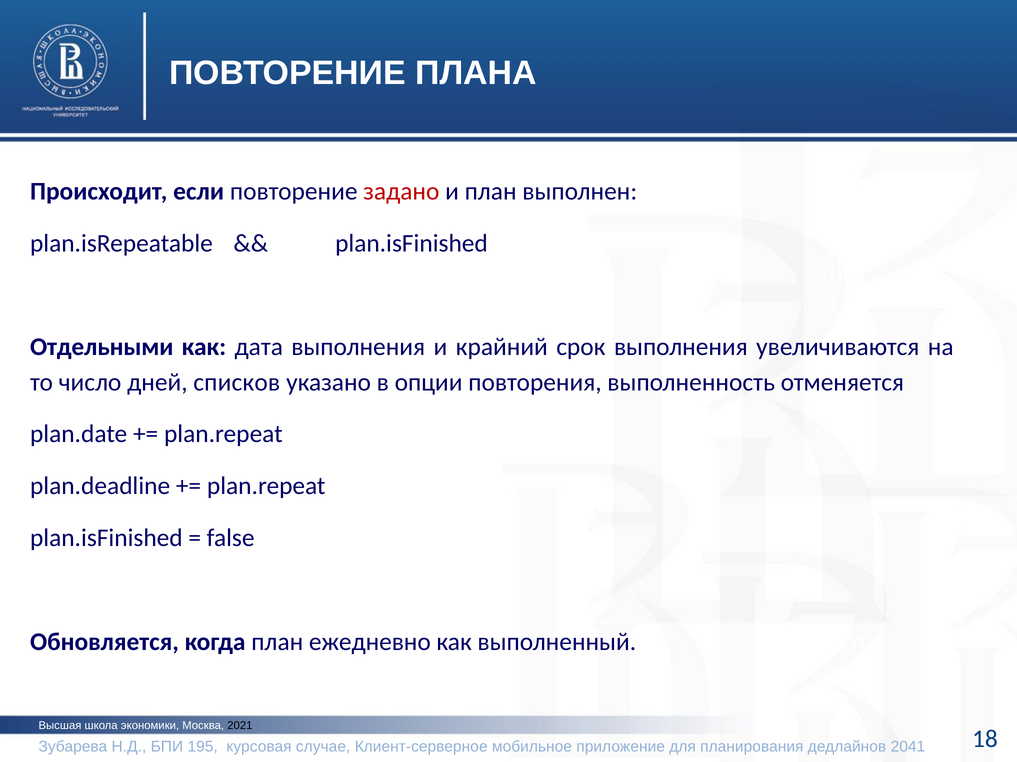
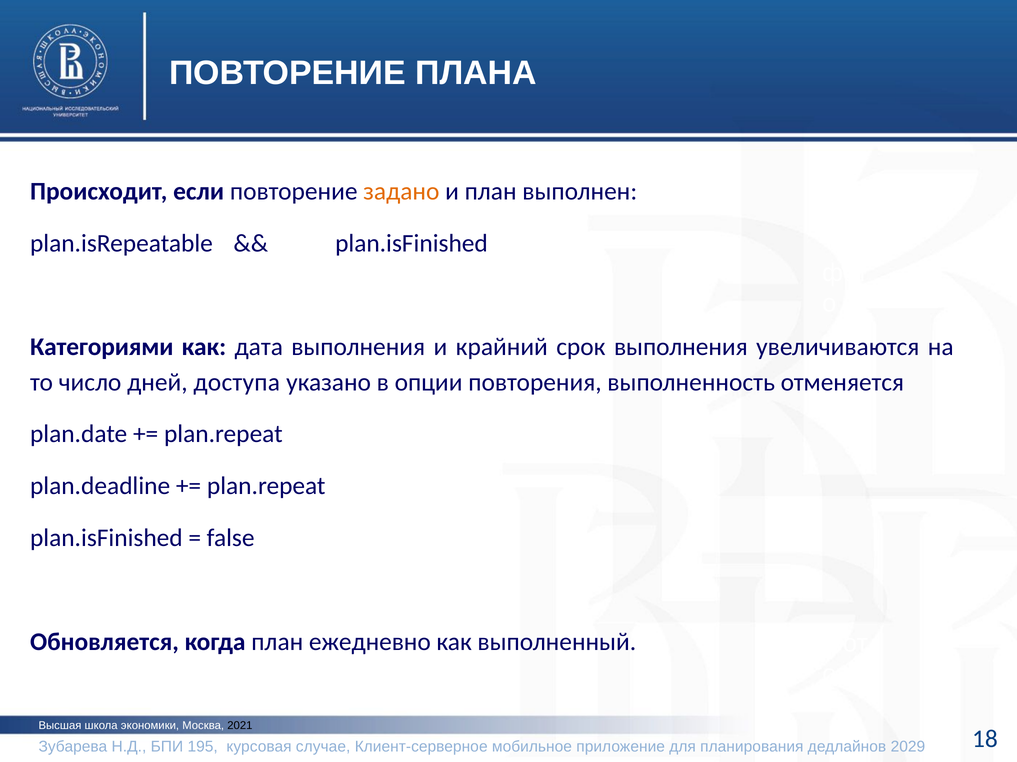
задано colour: red -> orange
Отдельными: Отдельными -> Категориями
списков: списков -> доступа
2041: 2041 -> 2029
